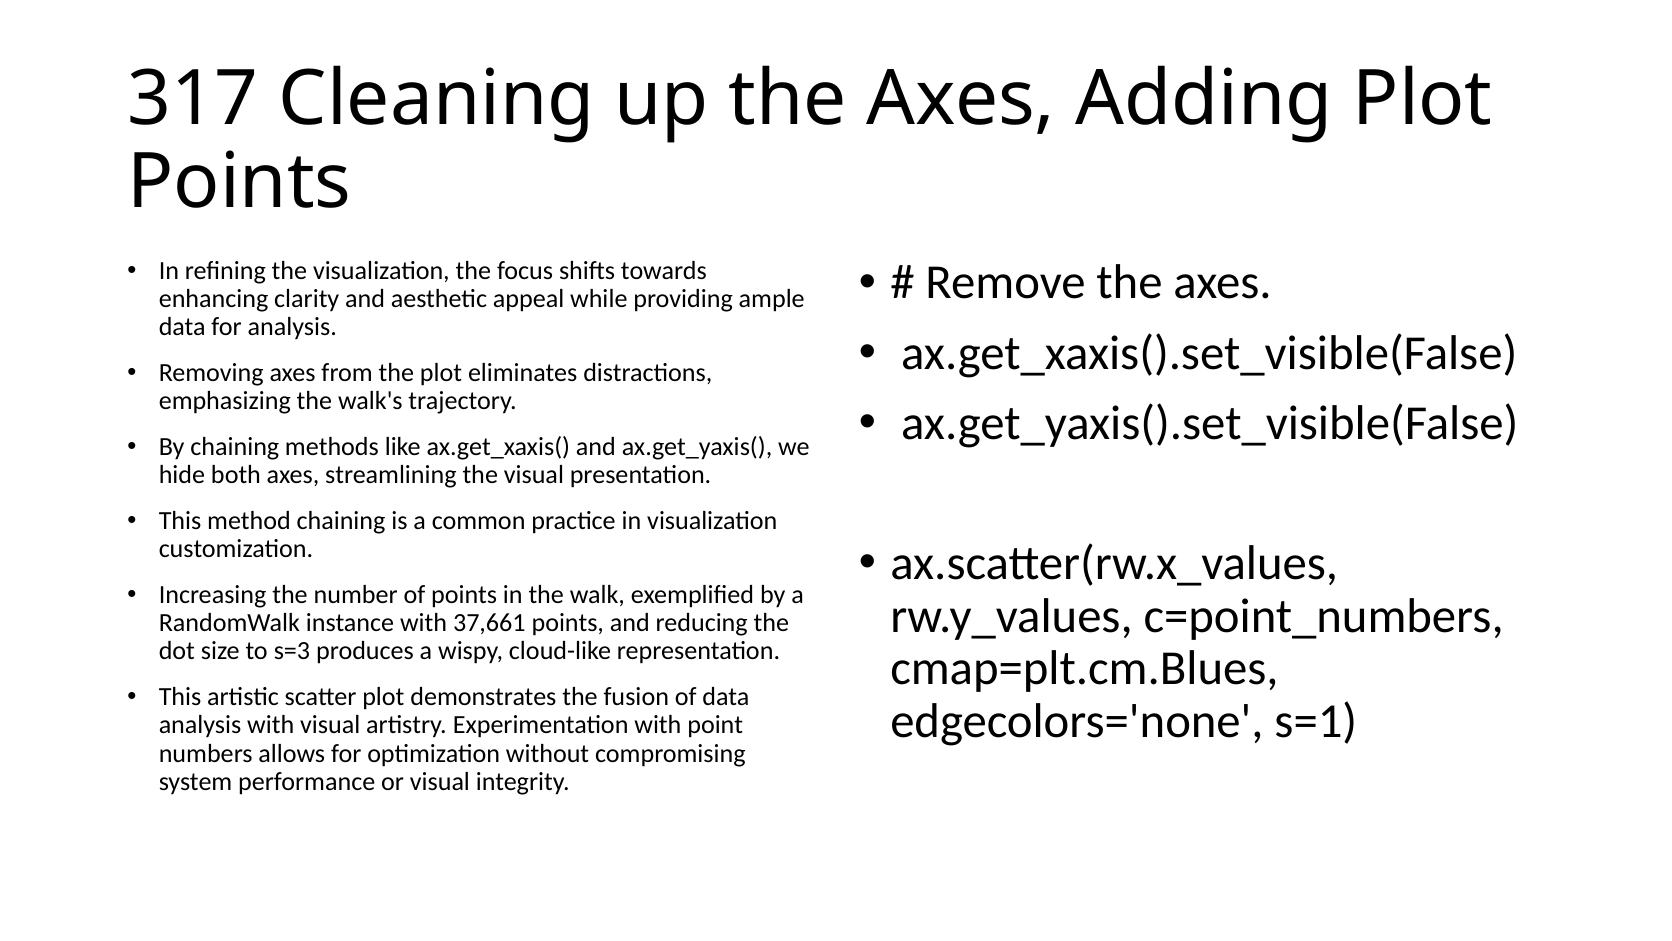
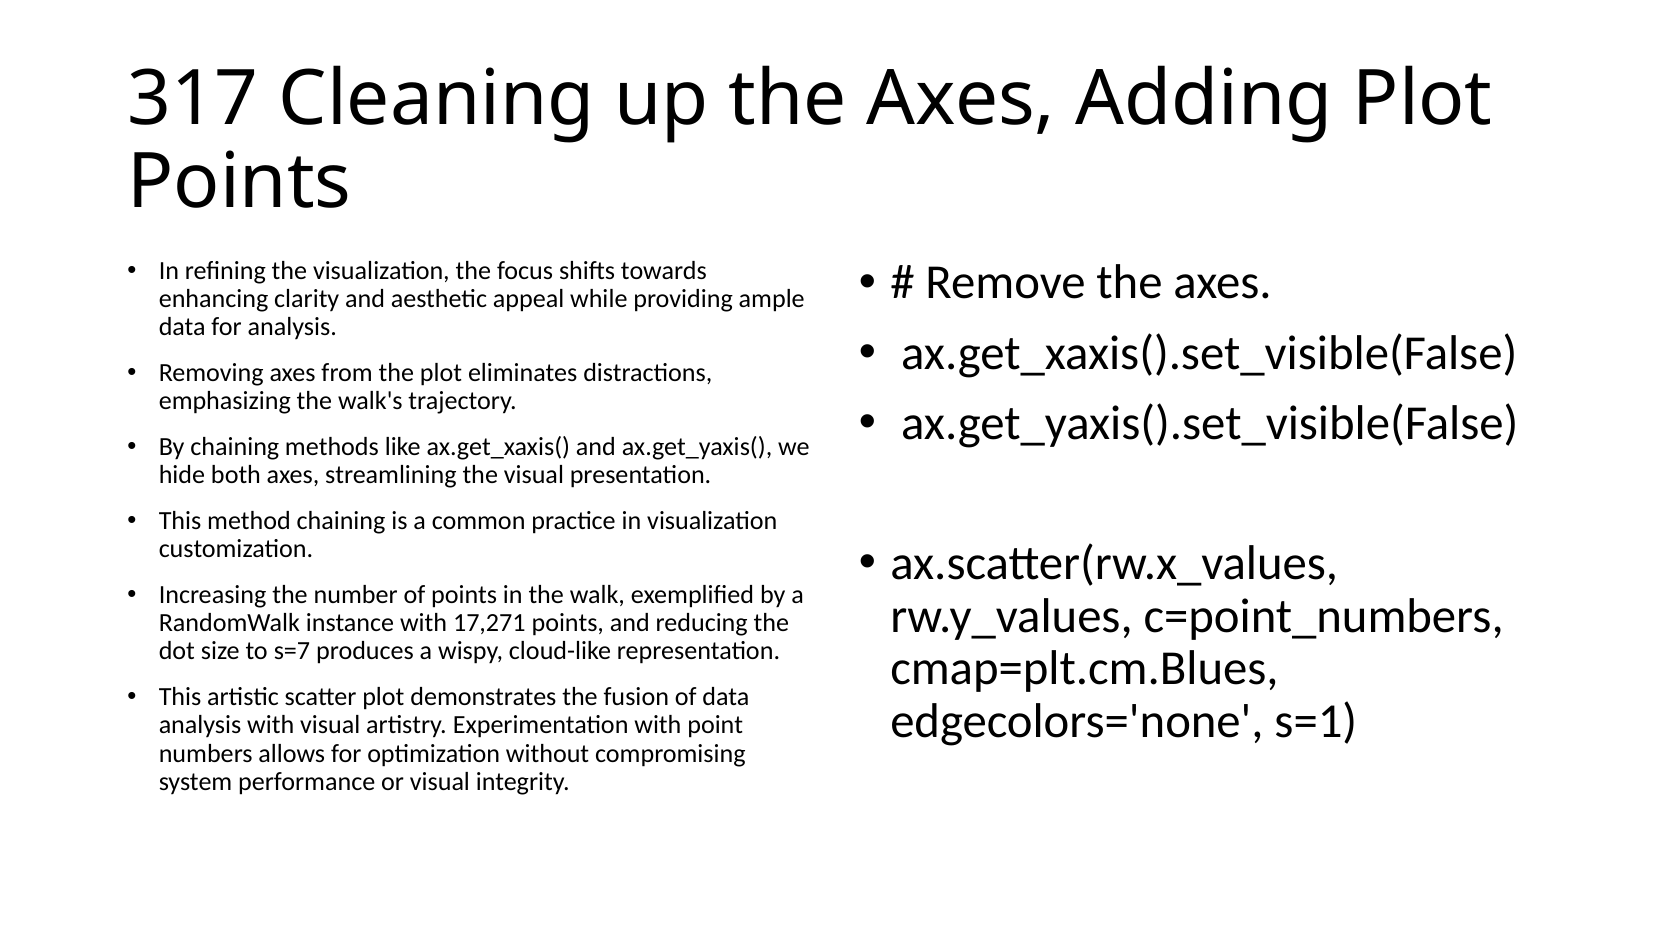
37,661: 37,661 -> 17,271
s=3: s=3 -> s=7
